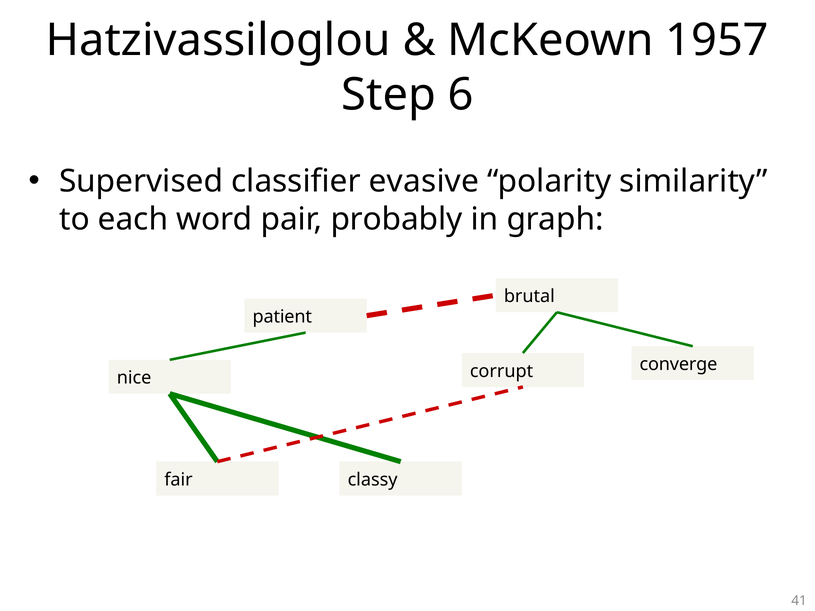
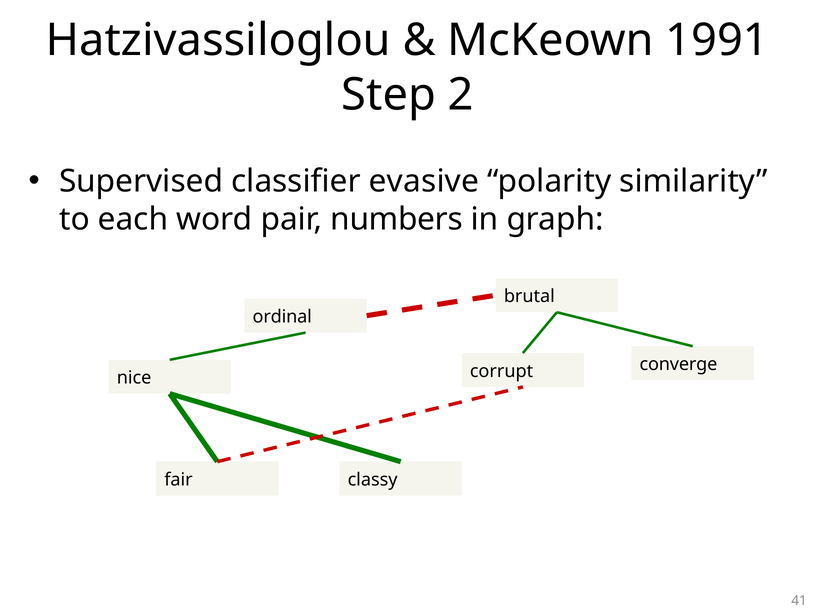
1957: 1957 -> 1991
6: 6 -> 2
probably: probably -> numbers
patient: patient -> ordinal
